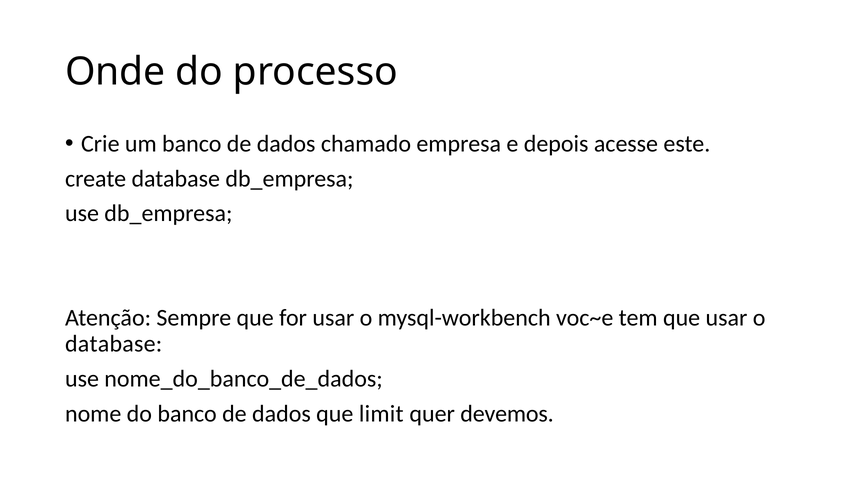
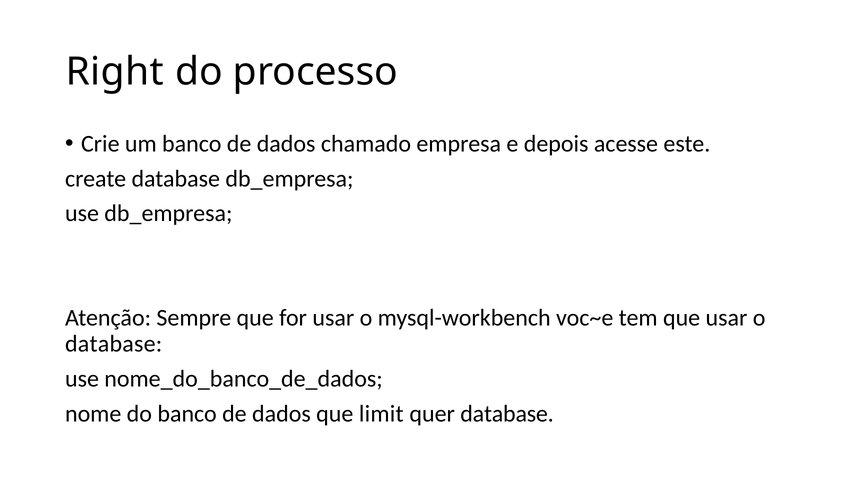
Onde: Onde -> Right
quer devemos: devemos -> database
